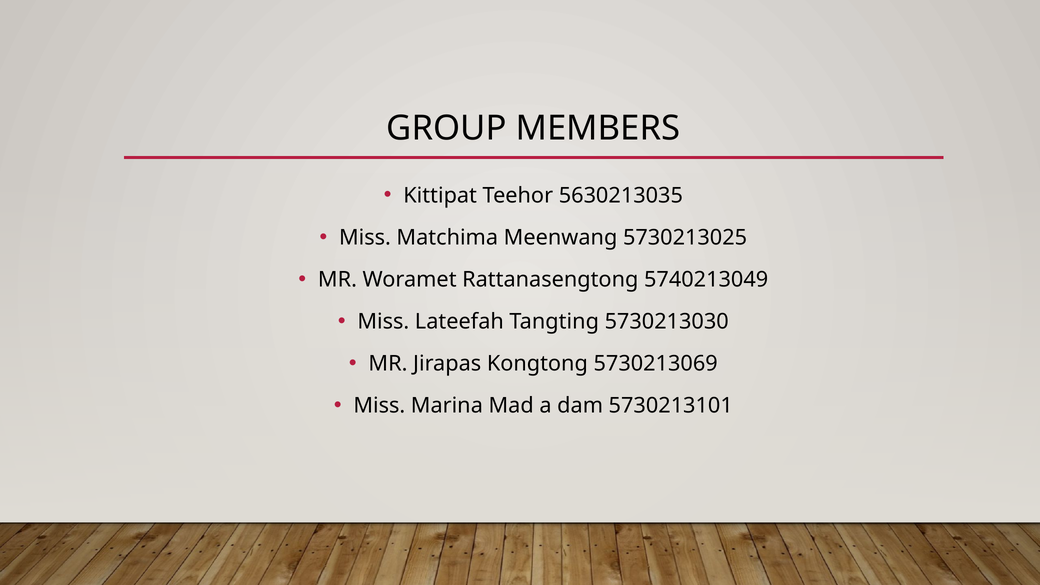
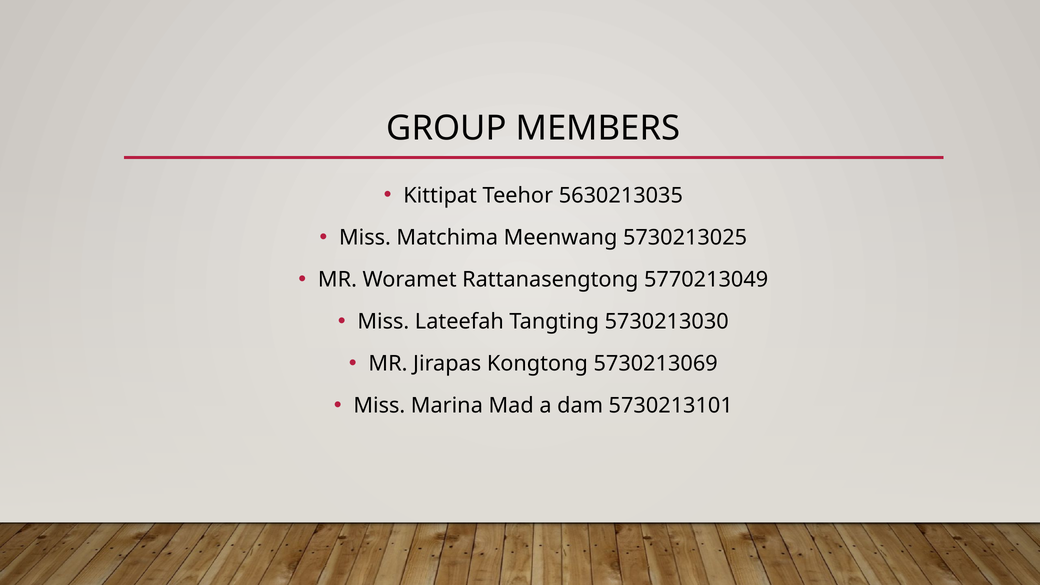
5740213049: 5740213049 -> 5770213049
